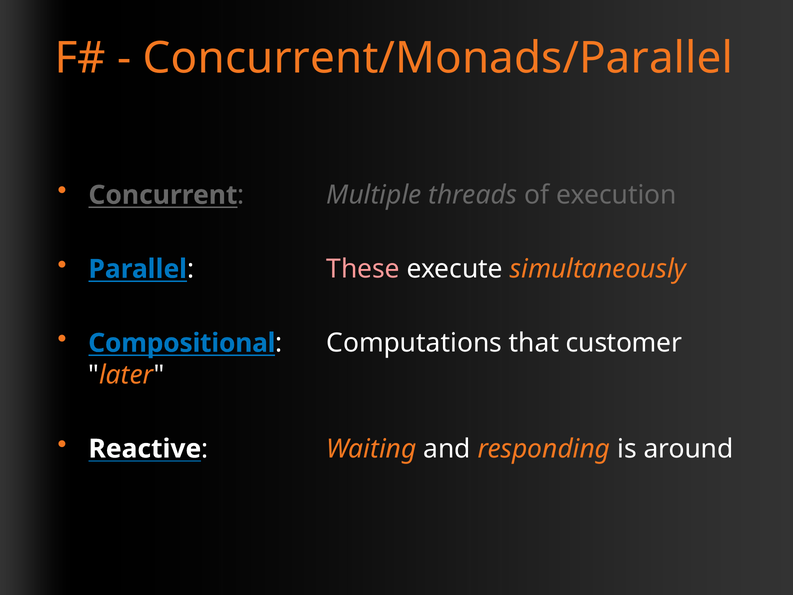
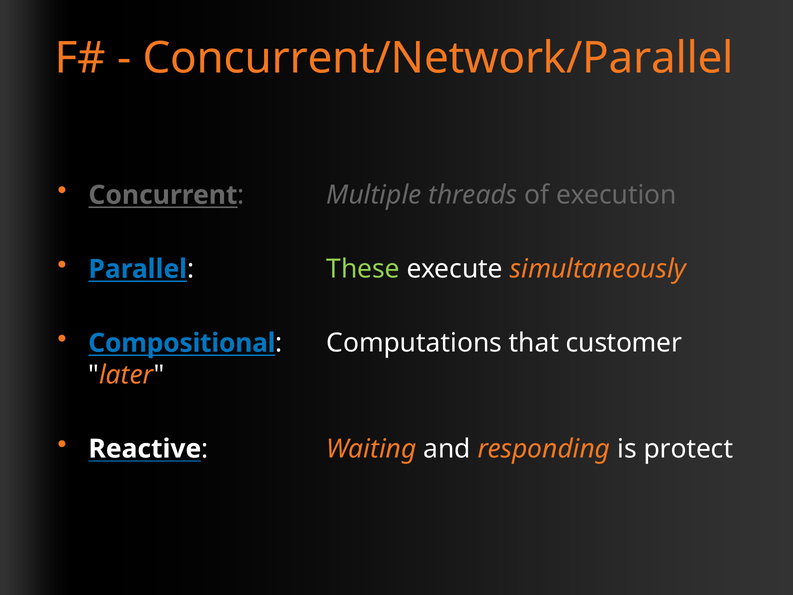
Concurrent/Monads/Parallel: Concurrent/Monads/Parallel -> Concurrent/Network/Parallel
These colour: pink -> light green
around: around -> protect
